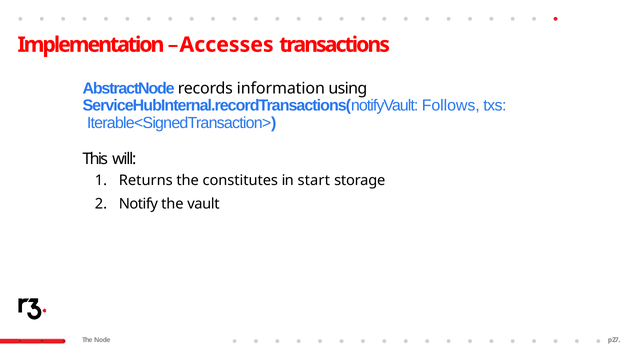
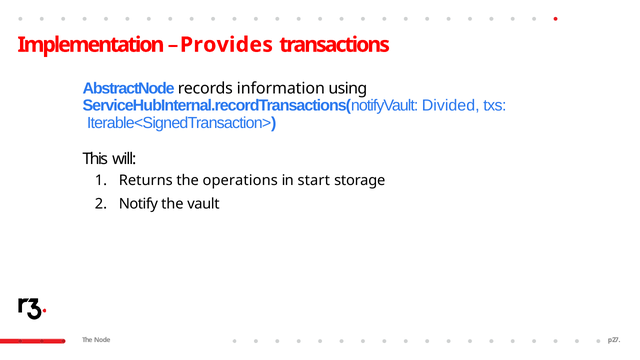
Accesses: Accesses -> Provides
Follows: Follows -> Divided
constitutes: constitutes -> operations
